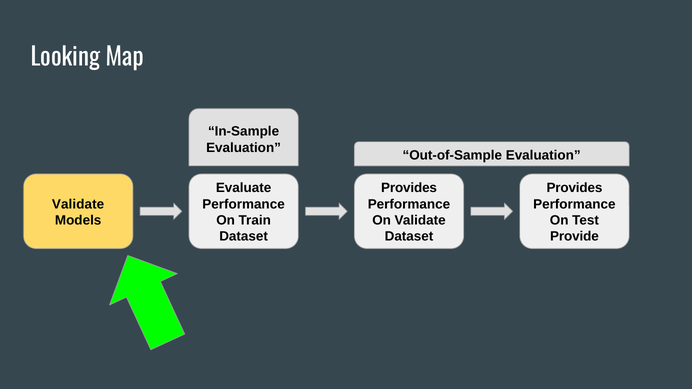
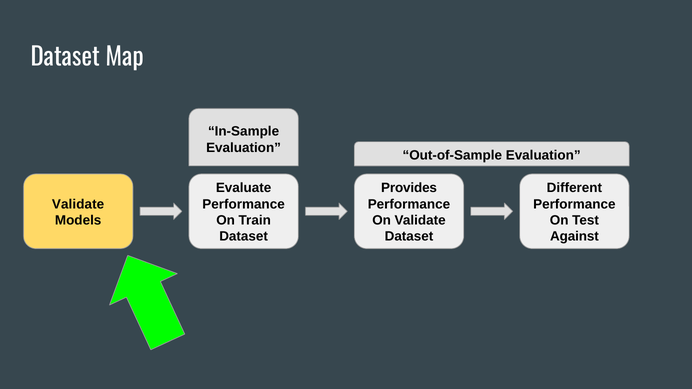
Looking at (65, 57): Looking -> Dataset
Provides at (574, 188): Provides -> Different
Provide: Provide -> Against
